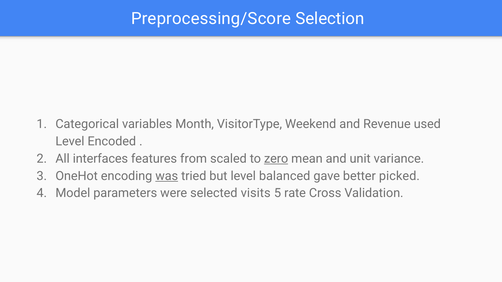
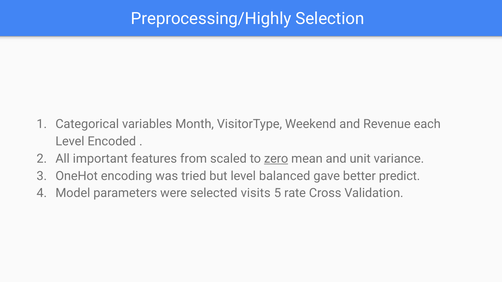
Preprocessing/Score: Preprocessing/Score -> Preprocessing/Highly
used: used -> each
interfaces: interfaces -> important
was underline: present -> none
picked: picked -> predict
